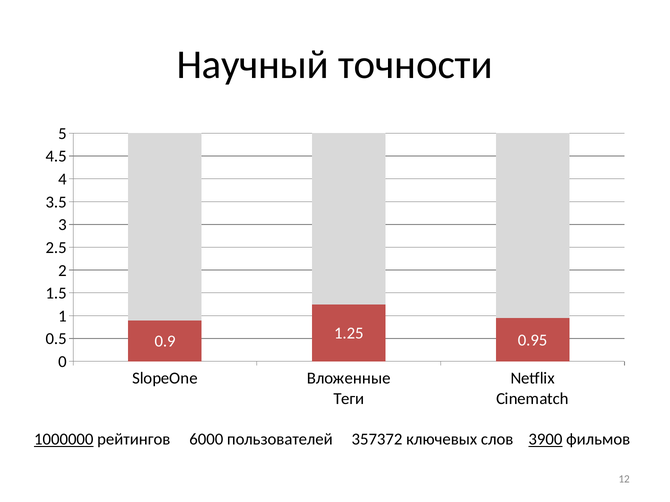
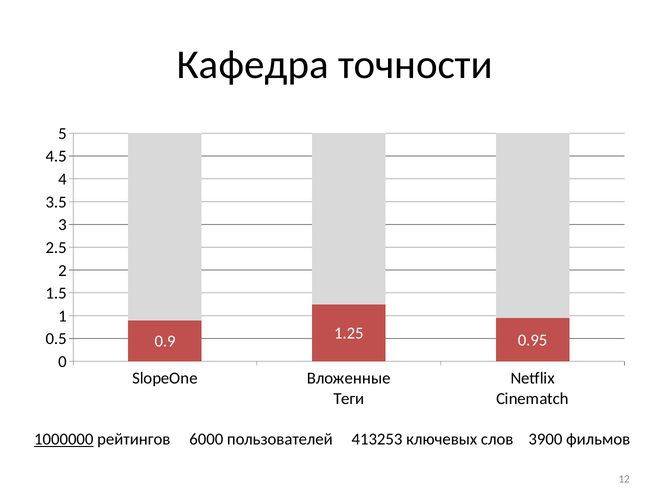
Научный: Научный -> Кафедра
357372: 357372 -> 413253
3900 underline: present -> none
